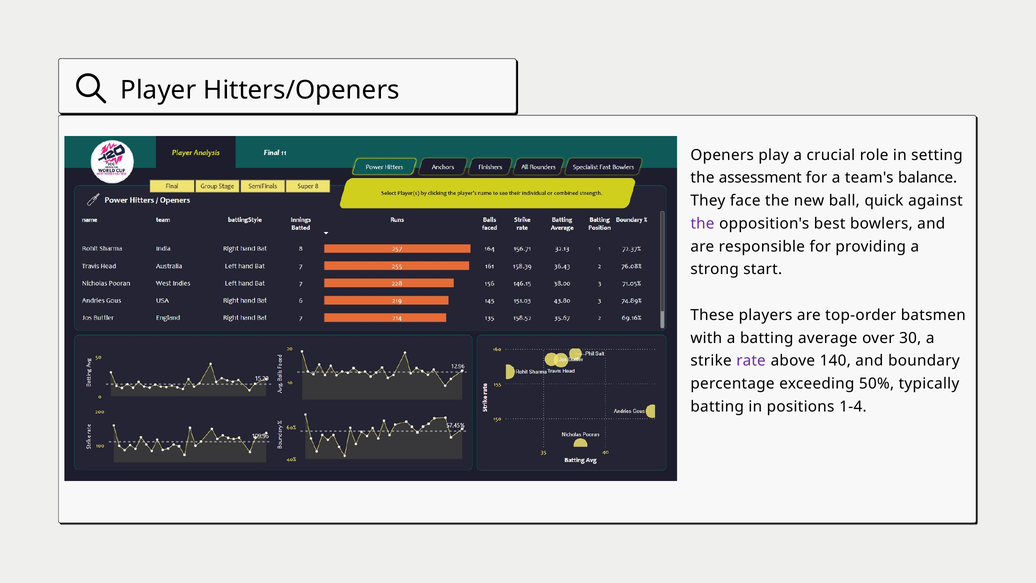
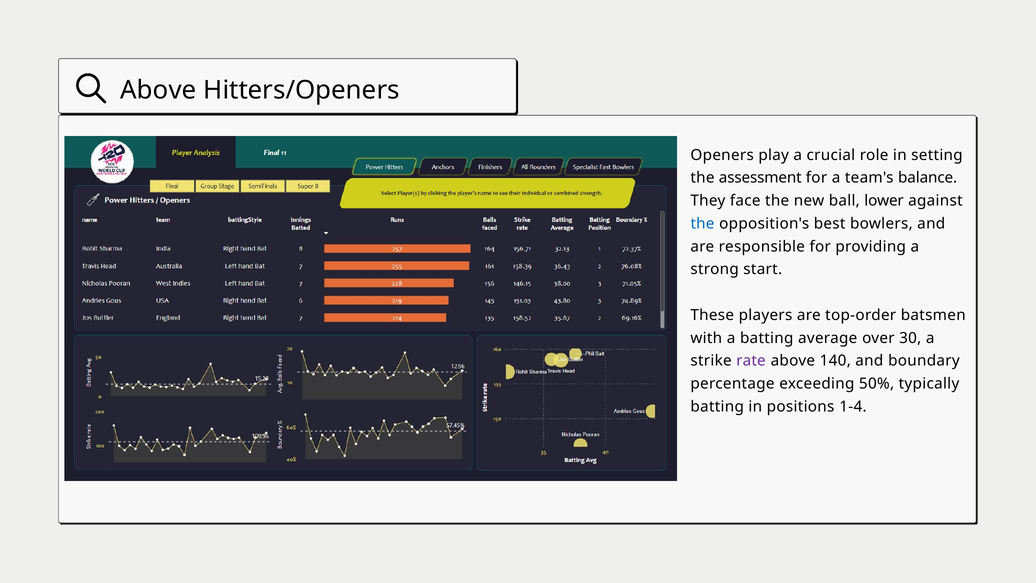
Player at (158, 90): Player -> Above
quick: quick -> lower
the at (702, 224) colour: purple -> blue
